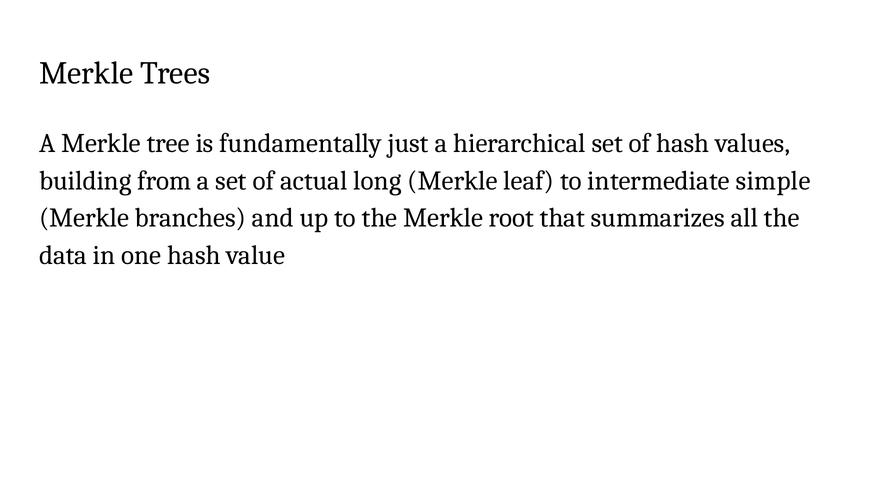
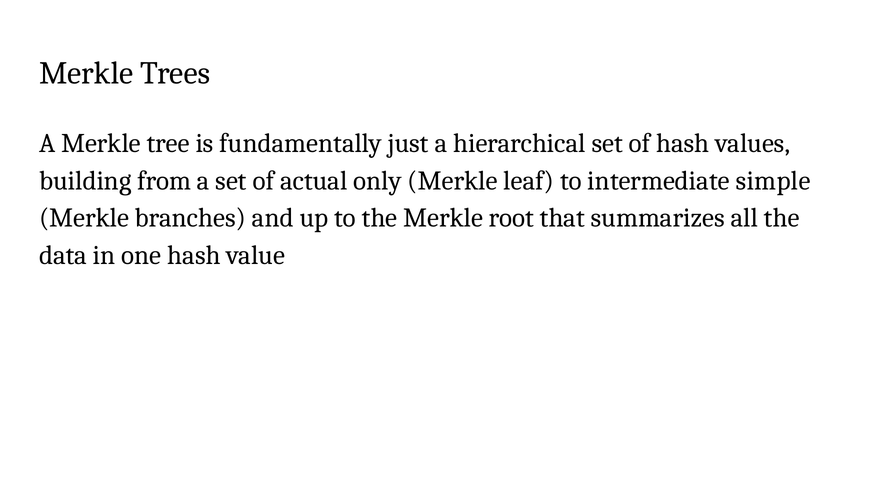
long: long -> only
